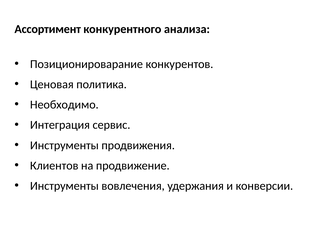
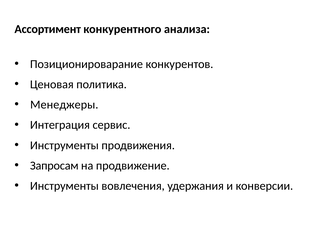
Необходимо: Необходимо -> Менеджеры
Клиентов: Клиентов -> Запросам
